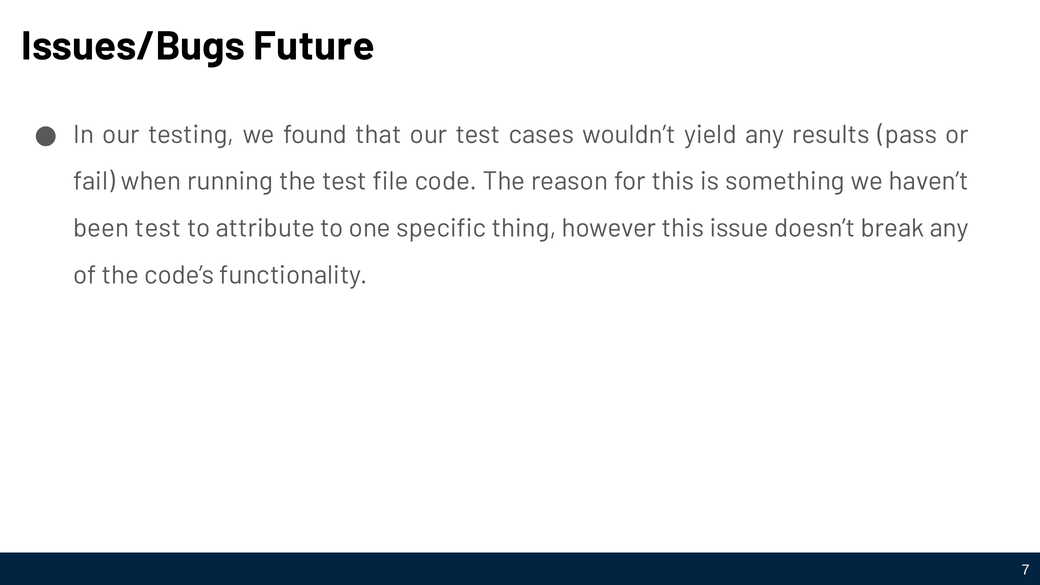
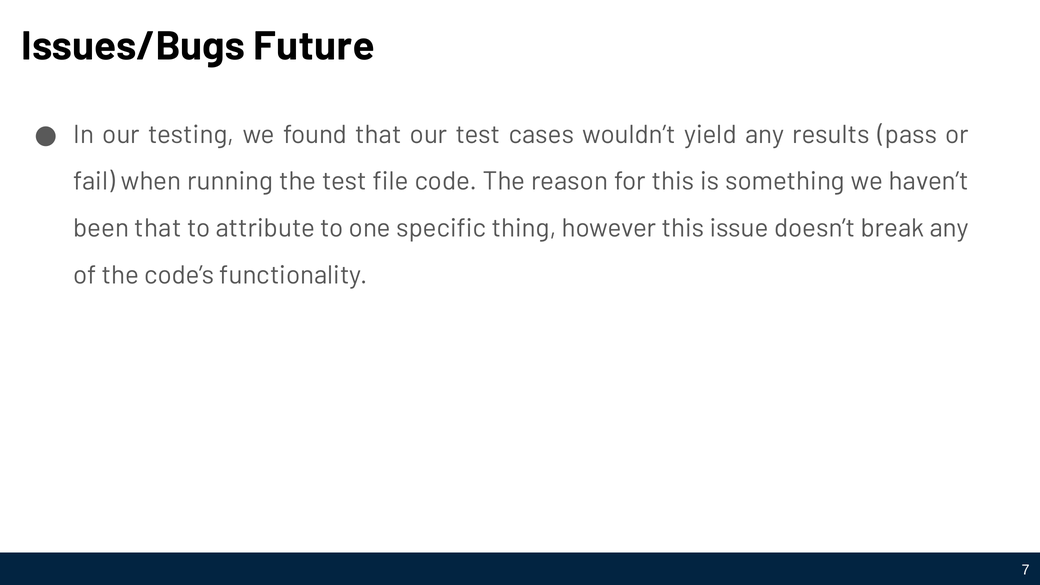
been test: test -> that
